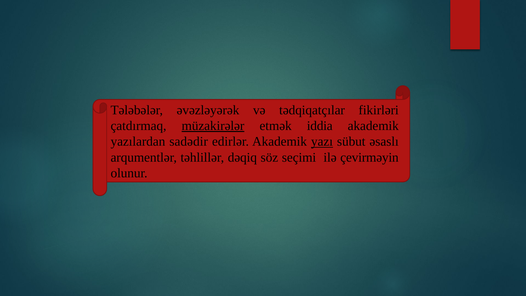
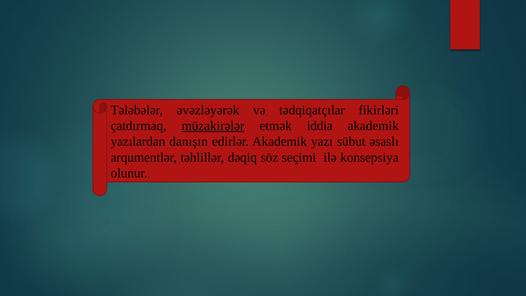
sadədir: sadədir -> danışın
yazı underline: present -> none
çevirməyin: çevirməyin -> konsepsiya
